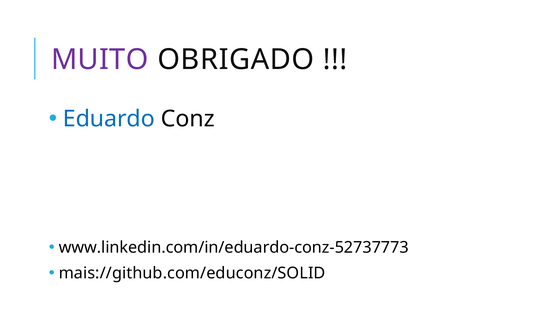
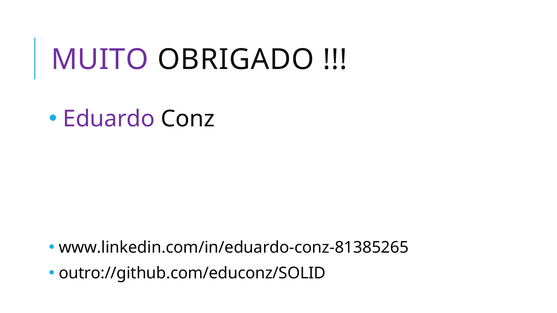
Eduardo colour: blue -> purple
www.linkedin.com/in/eduardo-conz-52737773: www.linkedin.com/in/eduardo-conz-52737773 -> www.linkedin.com/in/eduardo-conz-81385265
mais://github.com/educonz/SOLID: mais://github.com/educonz/SOLID -> outro://github.com/educonz/SOLID
